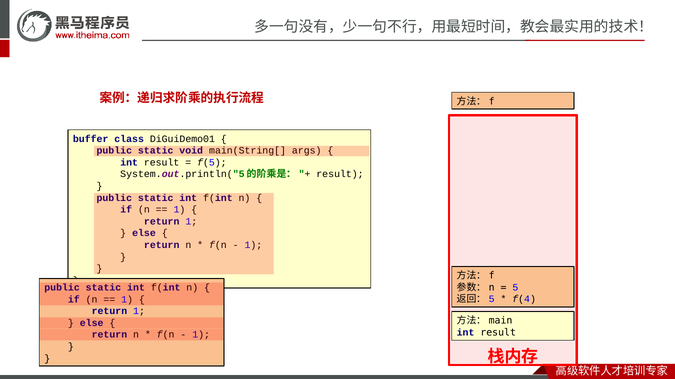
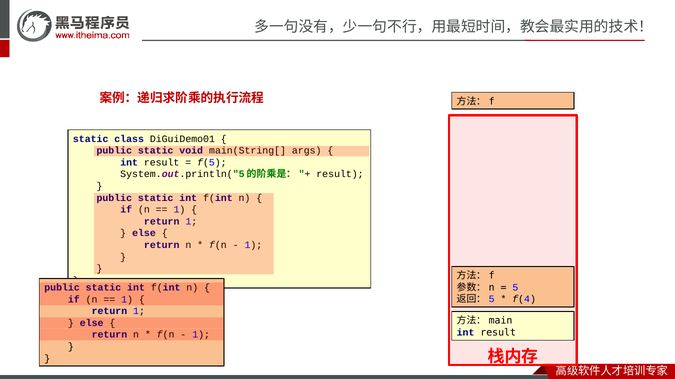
buffer at (91, 139): buffer -> static
